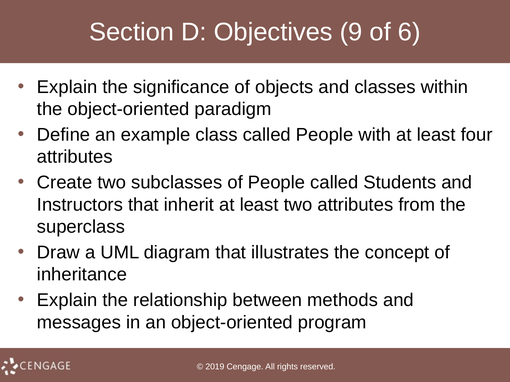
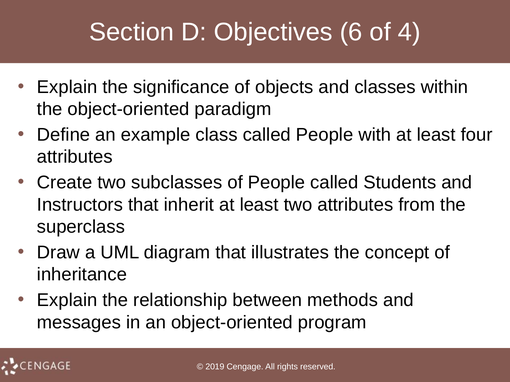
9: 9 -> 6
6: 6 -> 4
